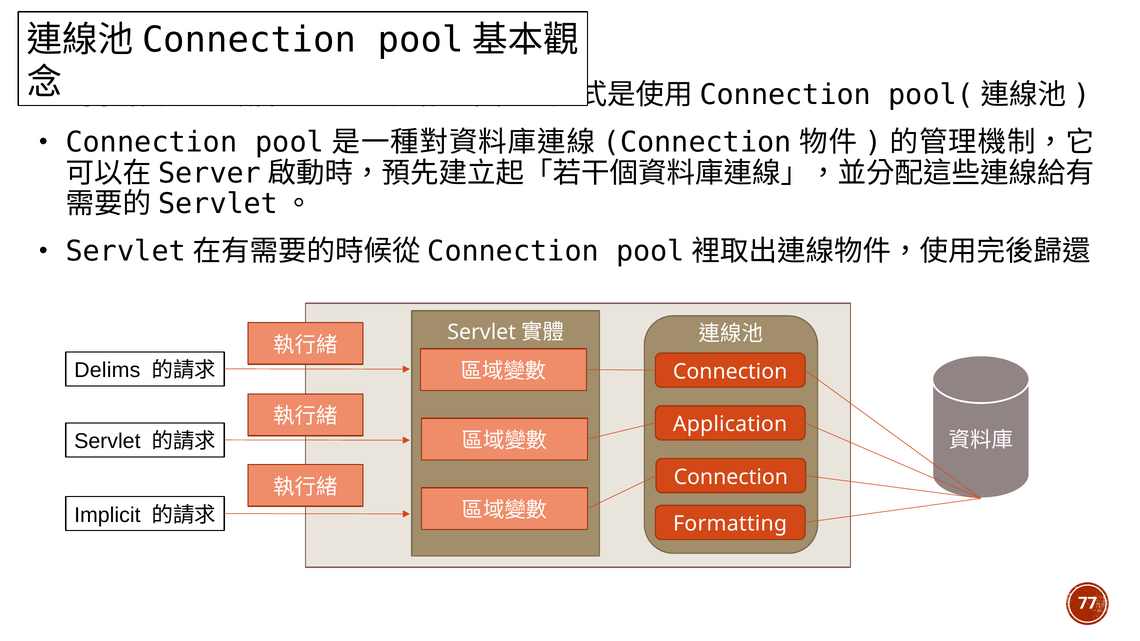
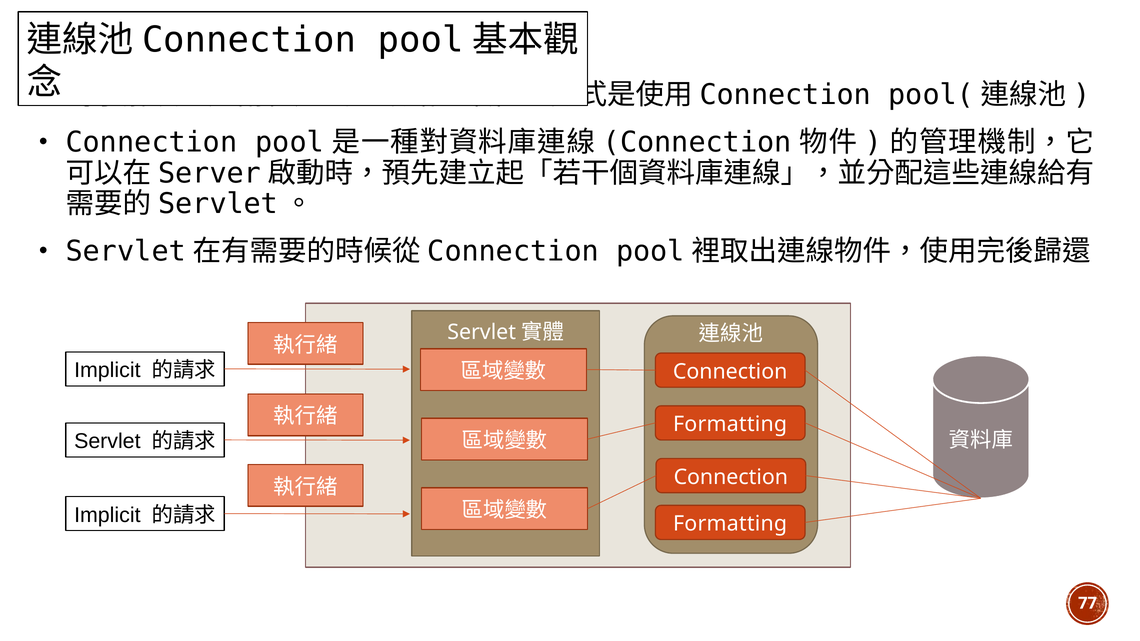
Delims at (107, 371): Delims -> Implicit
Application at (730, 425): Application -> Formatting
